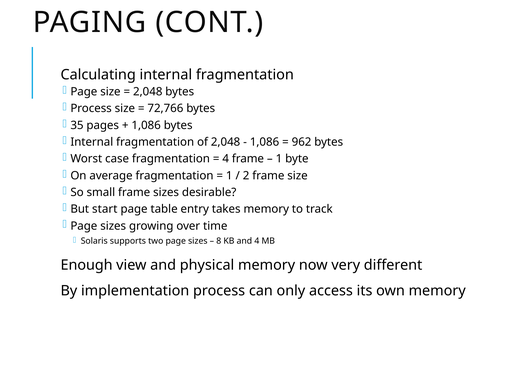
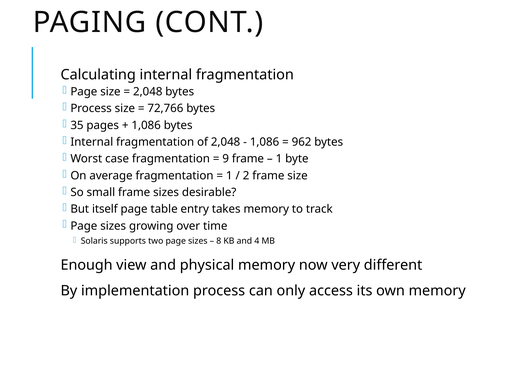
4 at (226, 159): 4 -> 9
start: start -> itself
